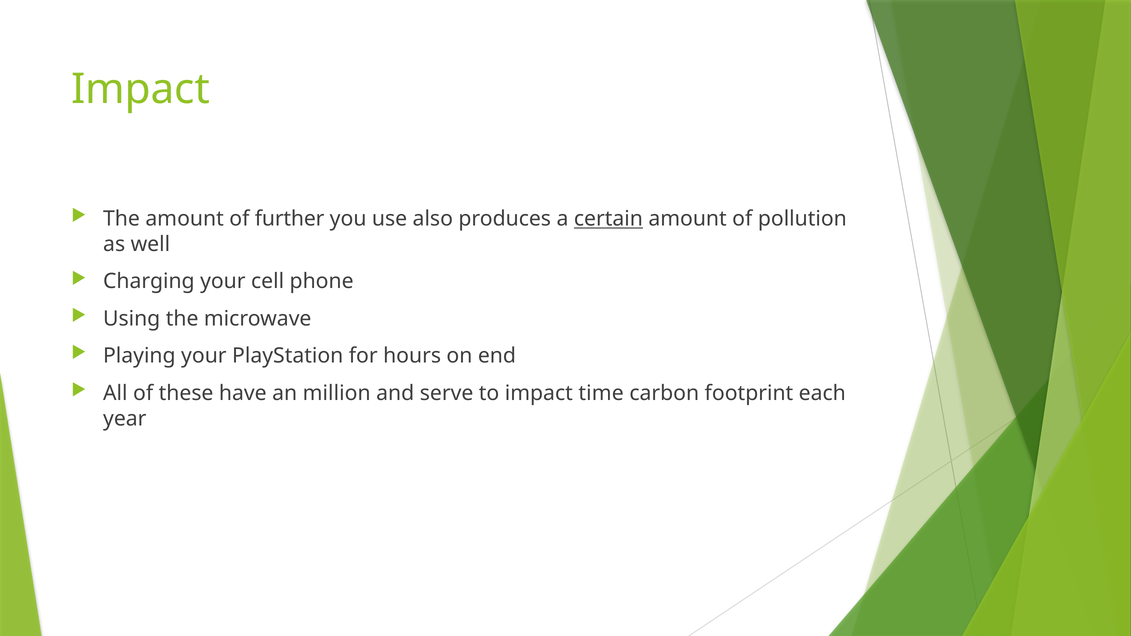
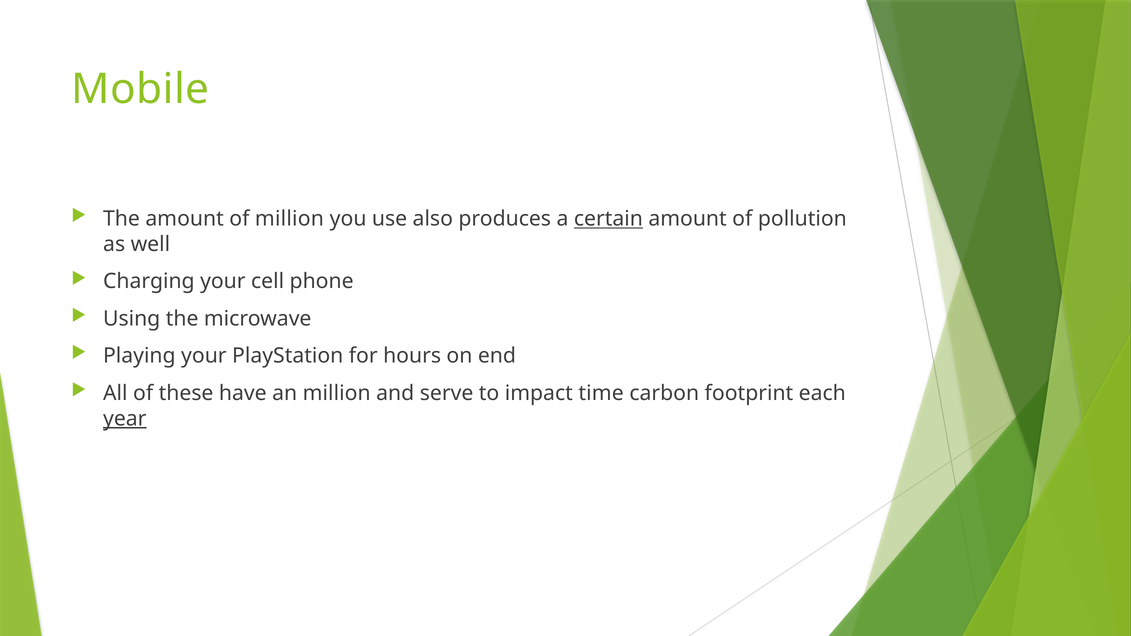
Impact at (141, 89): Impact -> Mobile
of further: further -> million
year underline: none -> present
